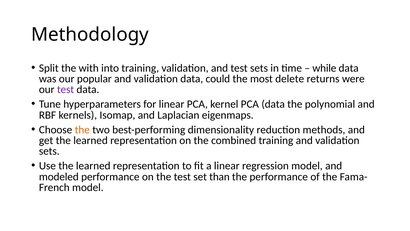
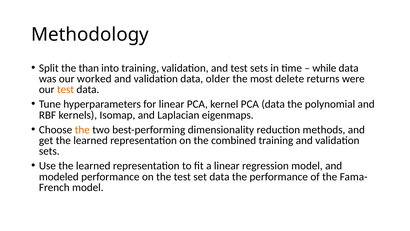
with: with -> than
popular: popular -> worked
could: could -> older
test at (66, 89) colour: purple -> orange
set than: than -> data
